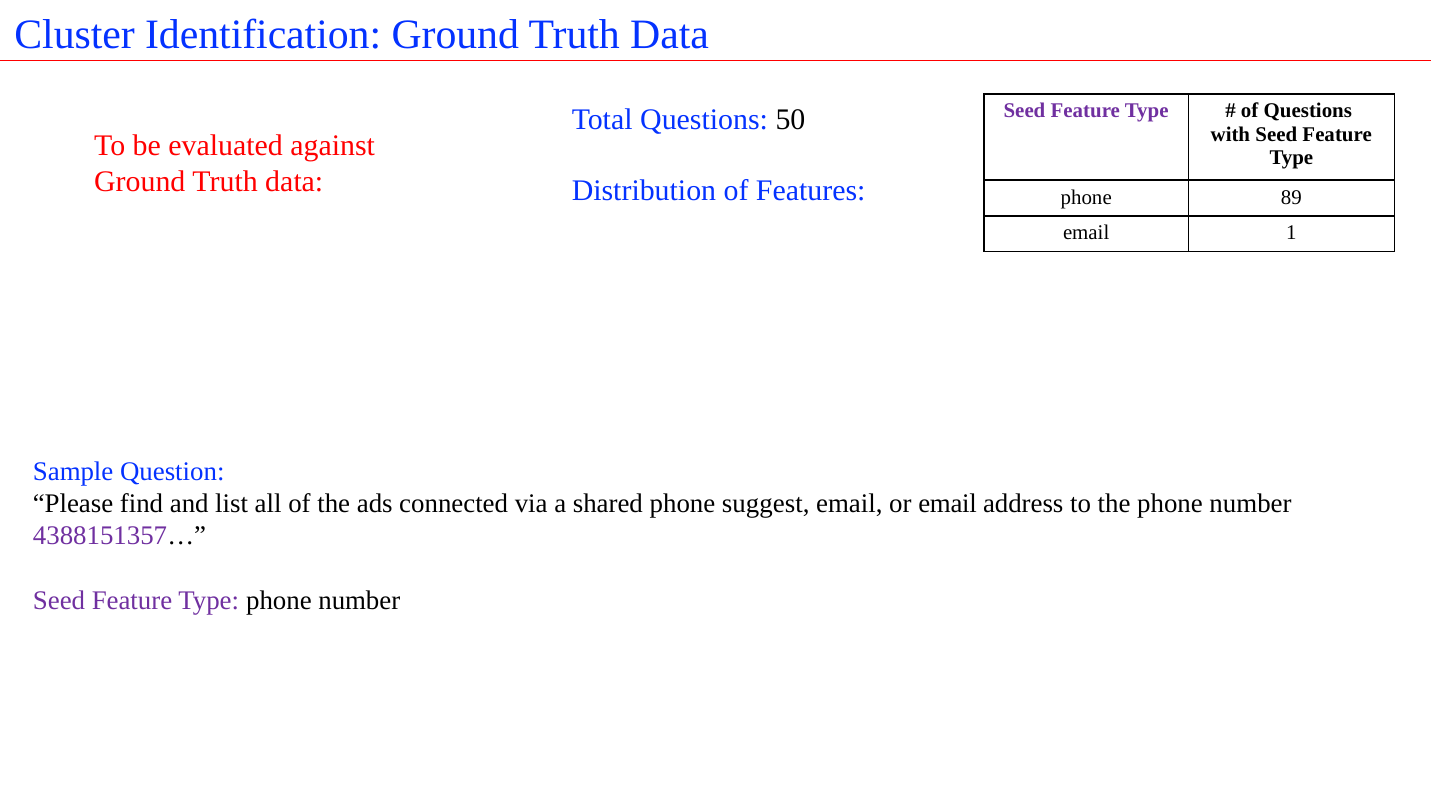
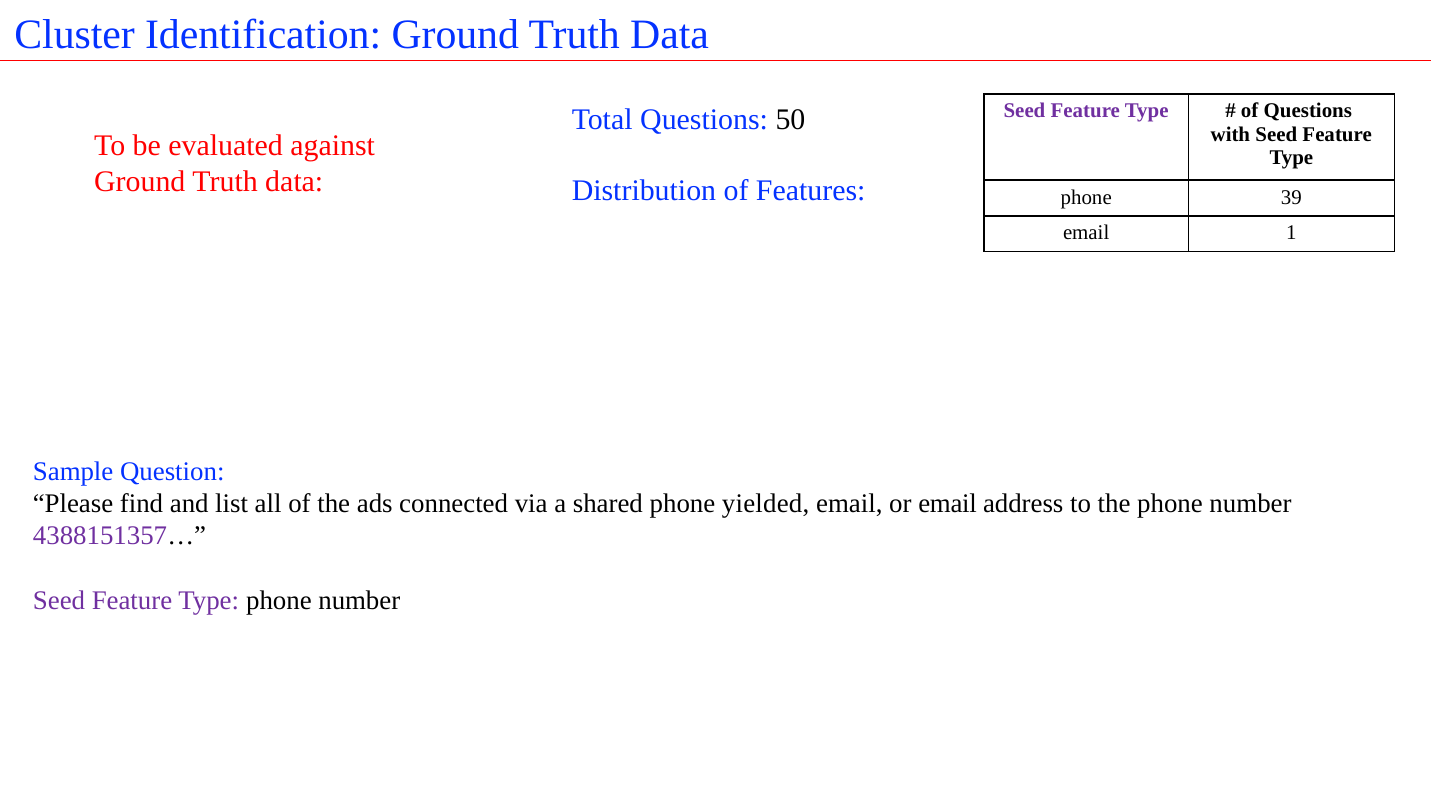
89: 89 -> 39
suggest: suggest -> yielded
